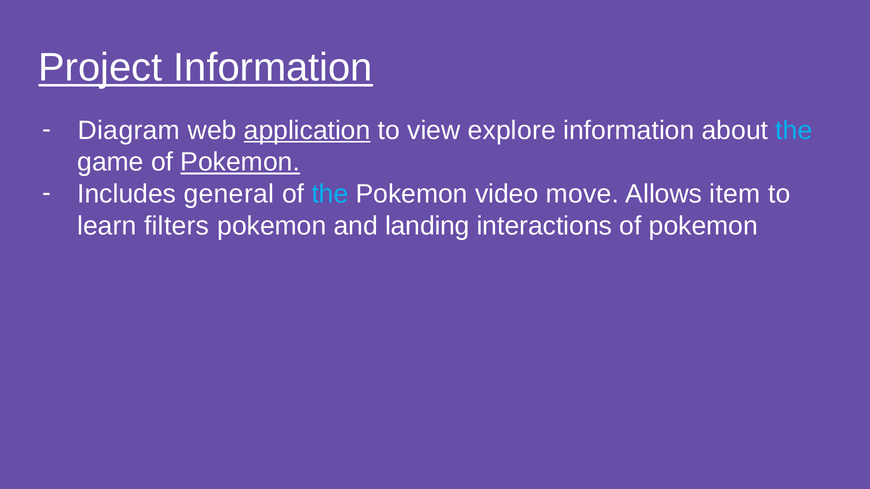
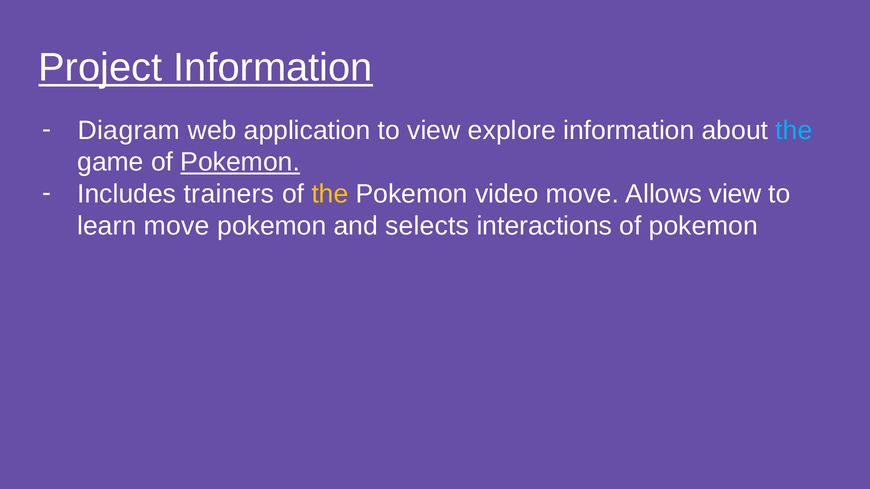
application underline: present -> none
general: general -> trainers
the at (330, 194) colour: light blue -> yellow
Allows item: item -> view
learn filters: filters -> move
landing: landing -> selects
